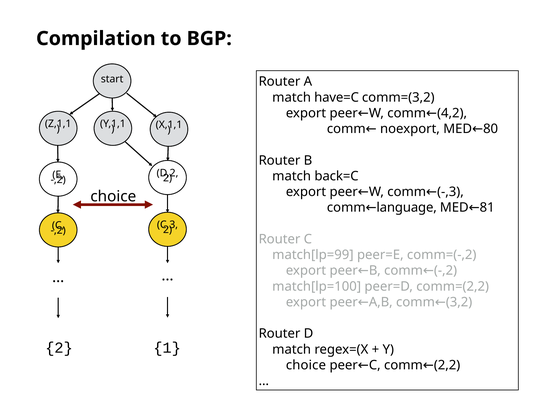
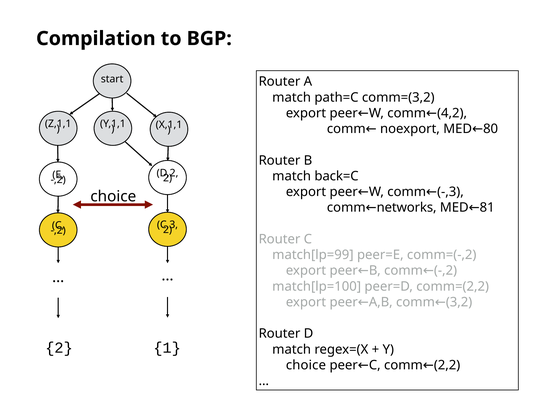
have=C: have=C -> path=C
language: language -> networks
